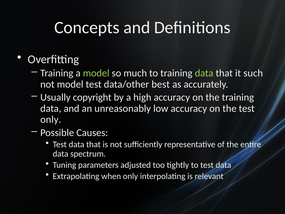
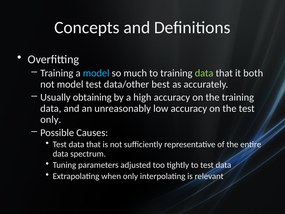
model at (96, 73) colour: light green -> light blue
such: such -> both
copyright: copyright -> obtaining
